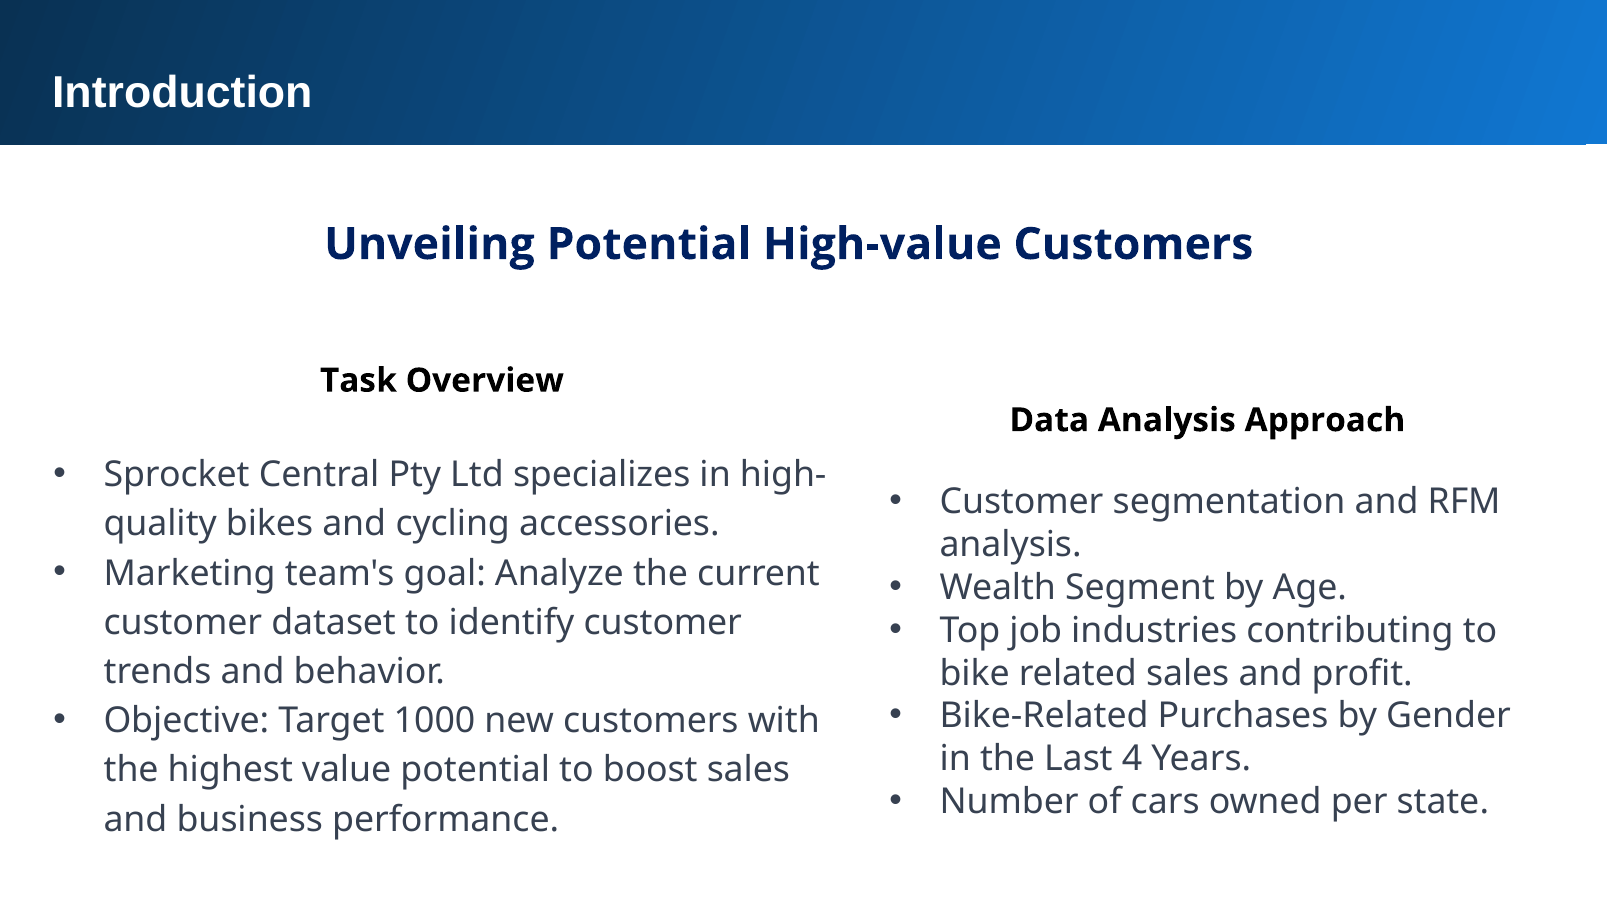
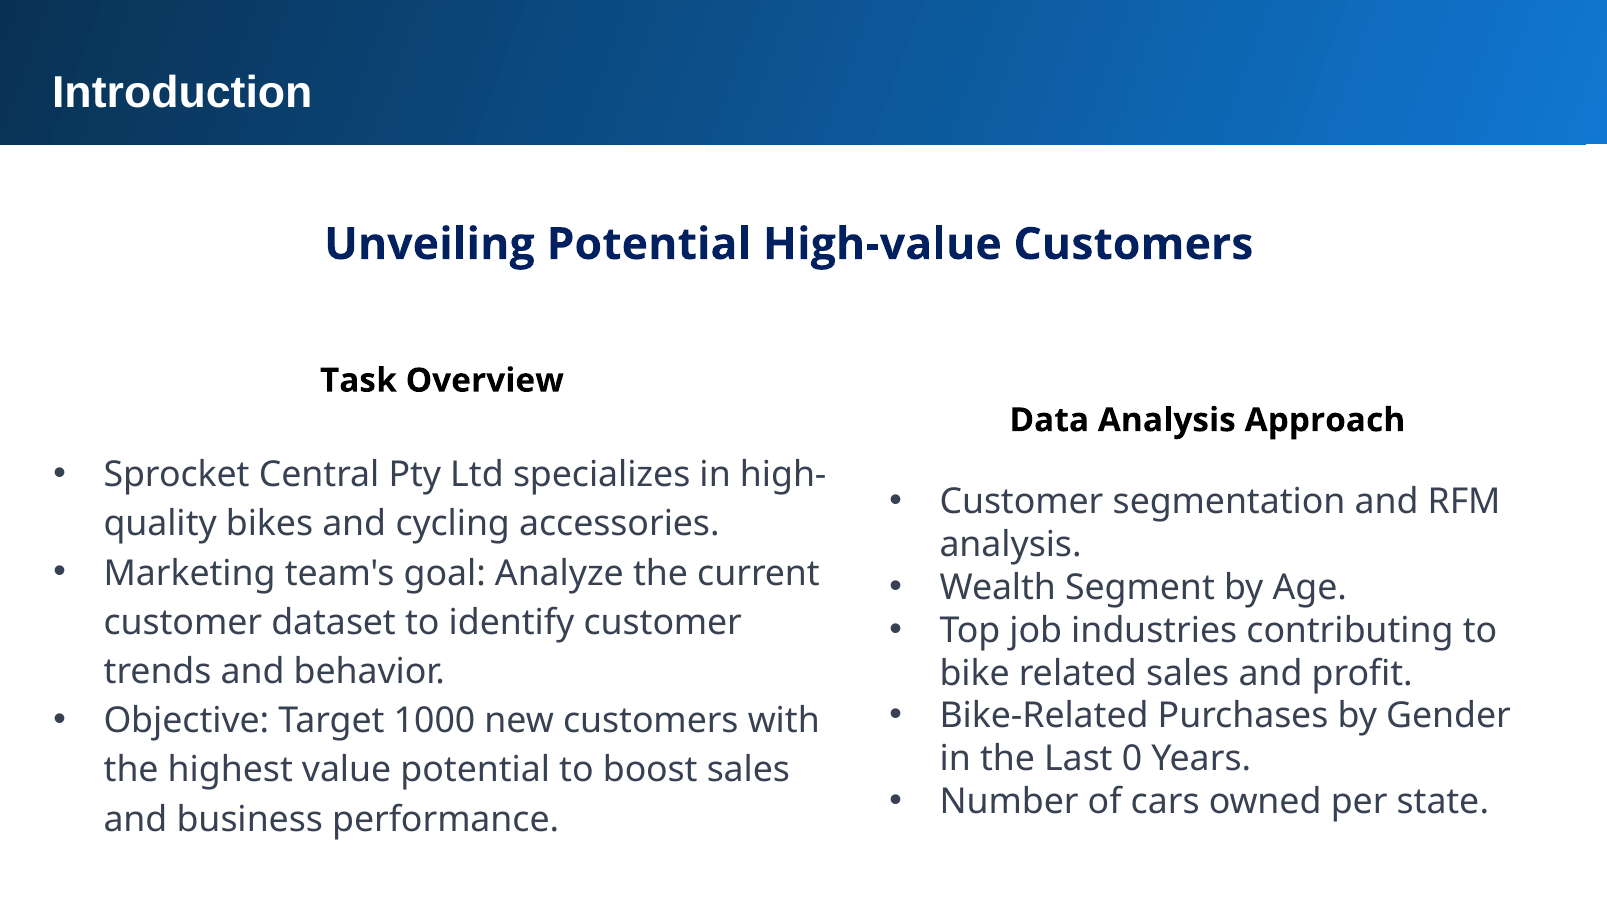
4: 4 -> 0
